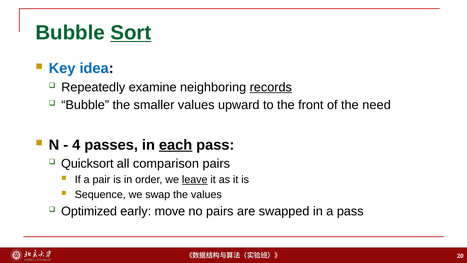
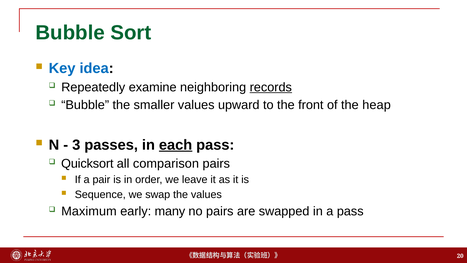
Sort underline: present -> none
need: need -> heap
4: 4 -> 3
leave underline: present -> none
Optimized: Optimized -> Maximum
move: move -> many
